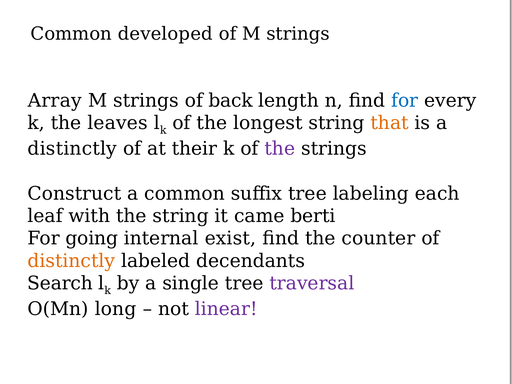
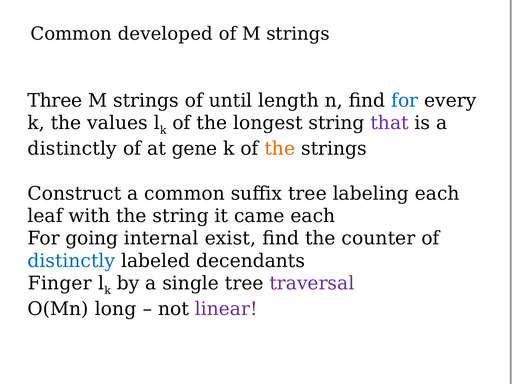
Array: Array -> Three
back: back -> until
leaves: leaves -> values
that colour: orange -> purple
their: their -> gene
the at (280, 148) colour: purple -> orange
came berti: berti -> each
distinctly at (71, 261) colour: orange -> blue
Search: Search -> Finger
